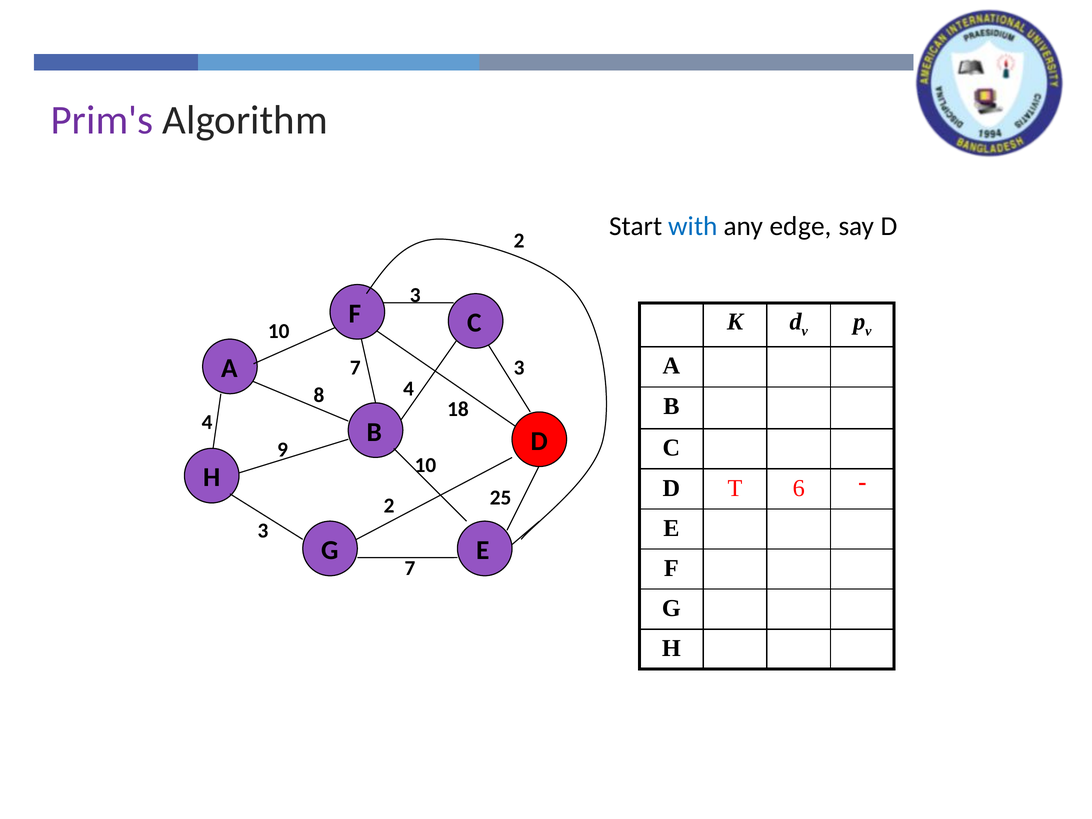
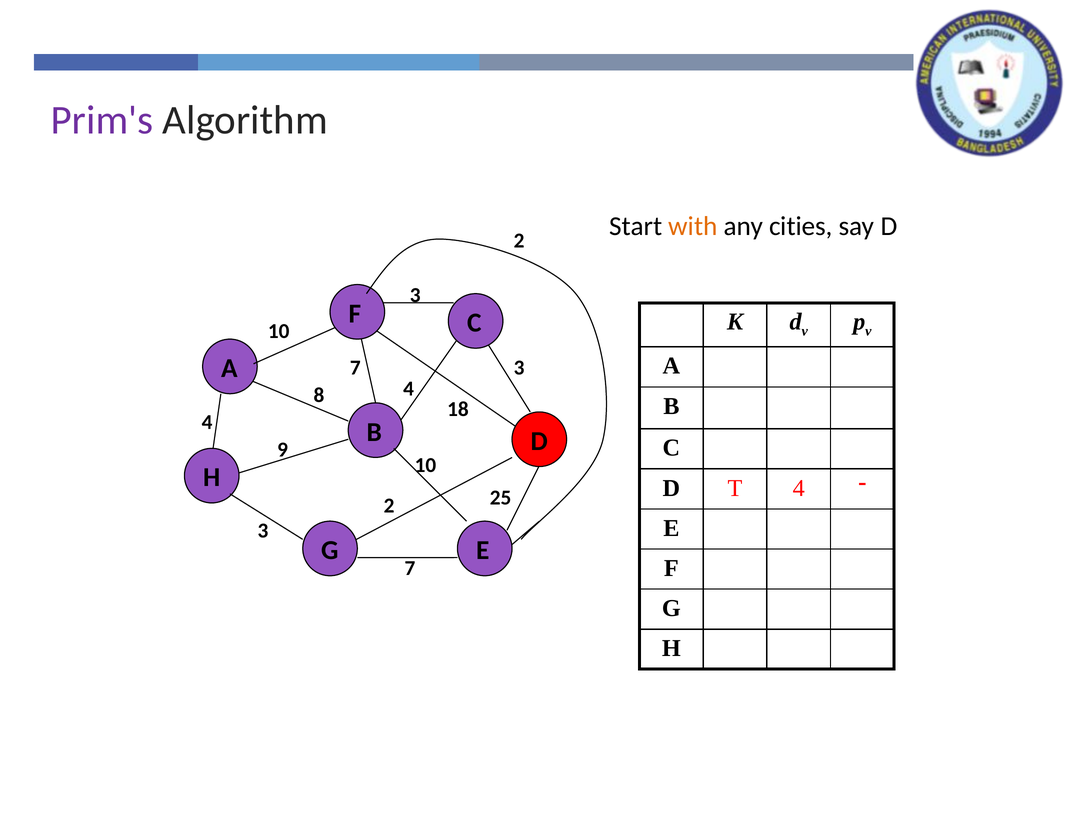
with colour: blue -> orange
edge: edge -> cities
T 6: 6 -> 4
